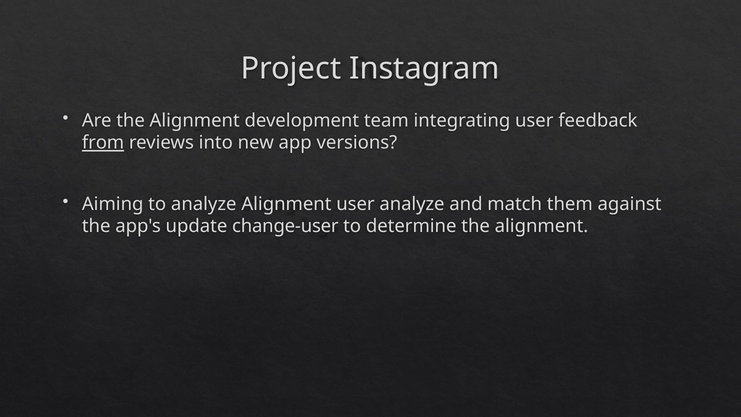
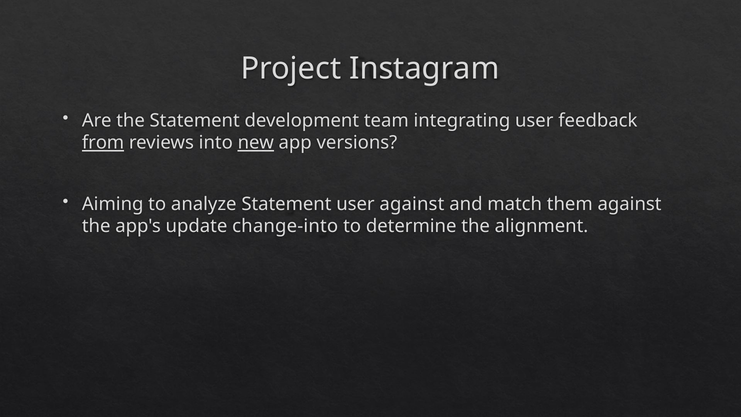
Are the Alignment: Alignment -> Statement
new underline: none -> present
analyze Alignment: Alignment -> Statement
user analyze: analyze -> against
change-user: change-user -> change-into
